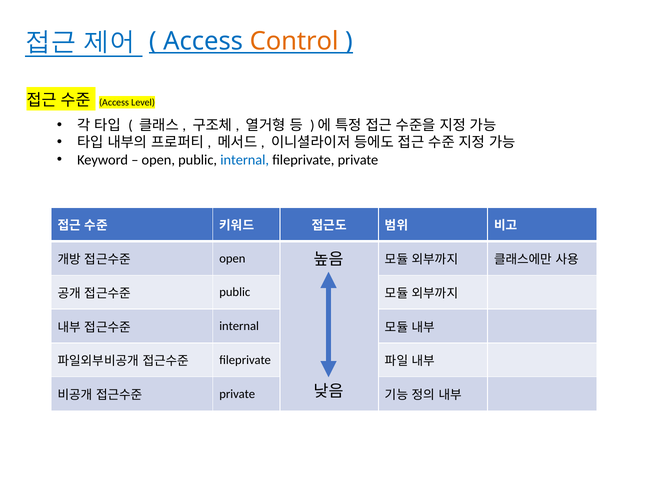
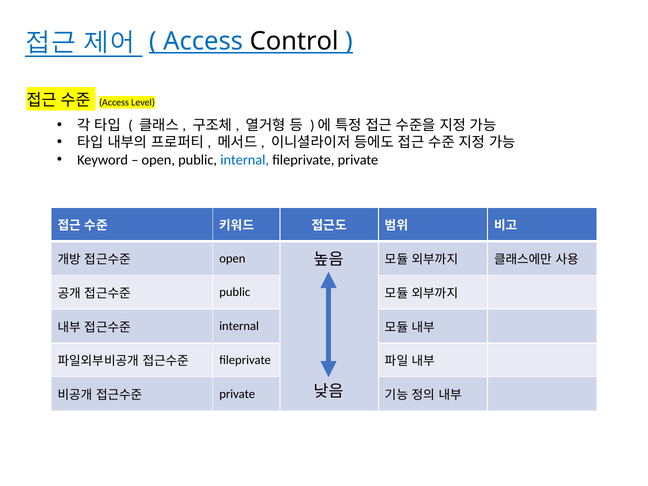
Control colour: orange -> black
